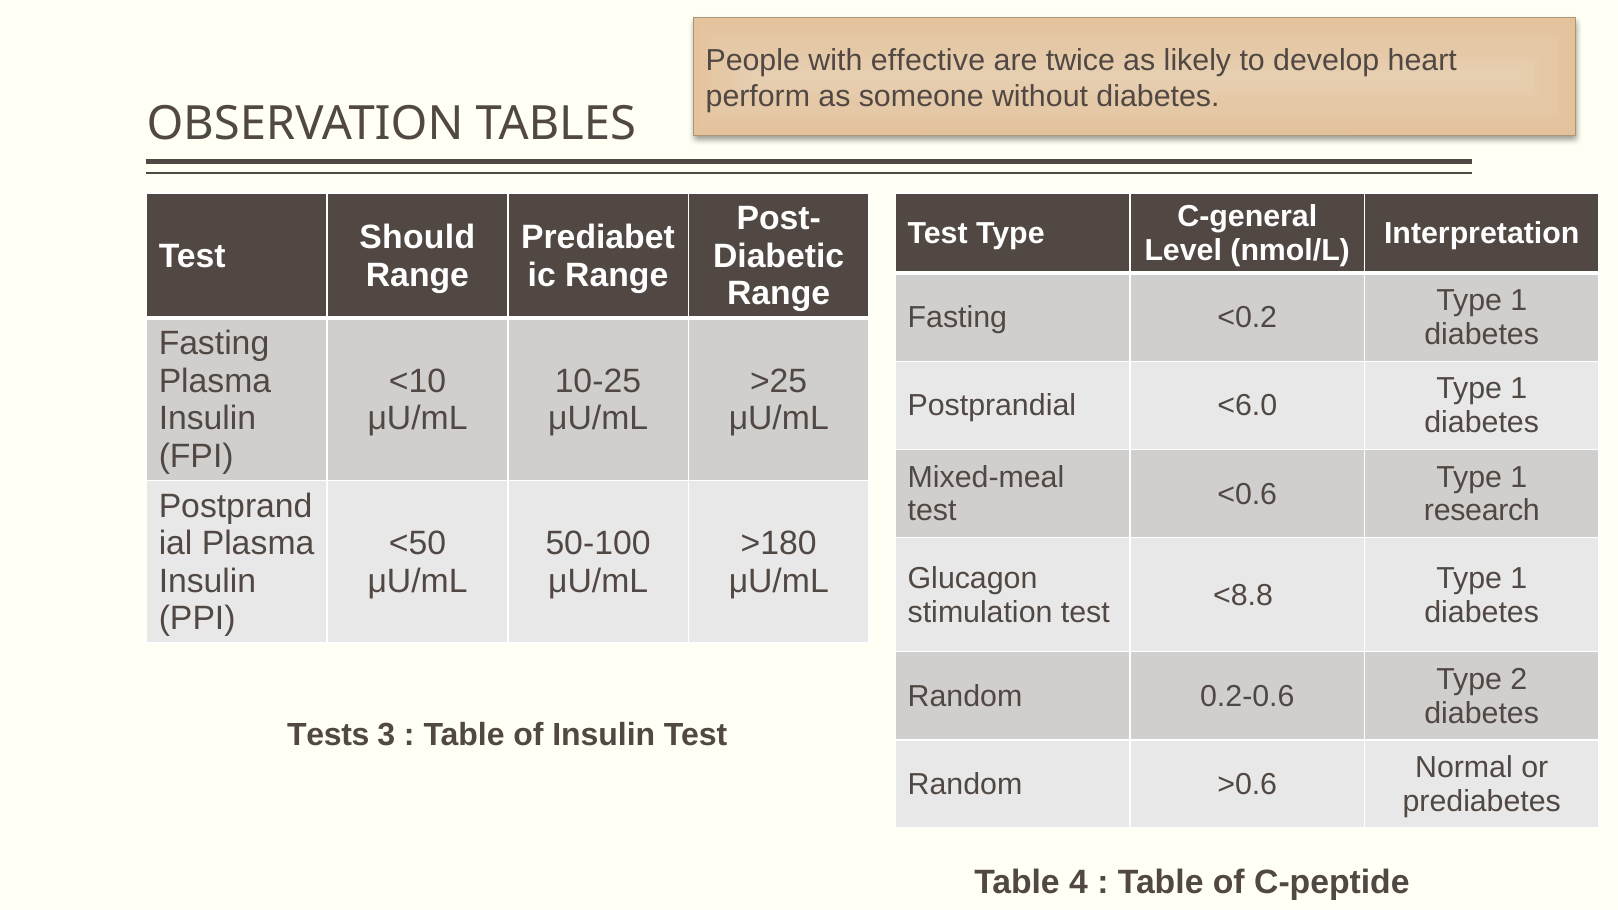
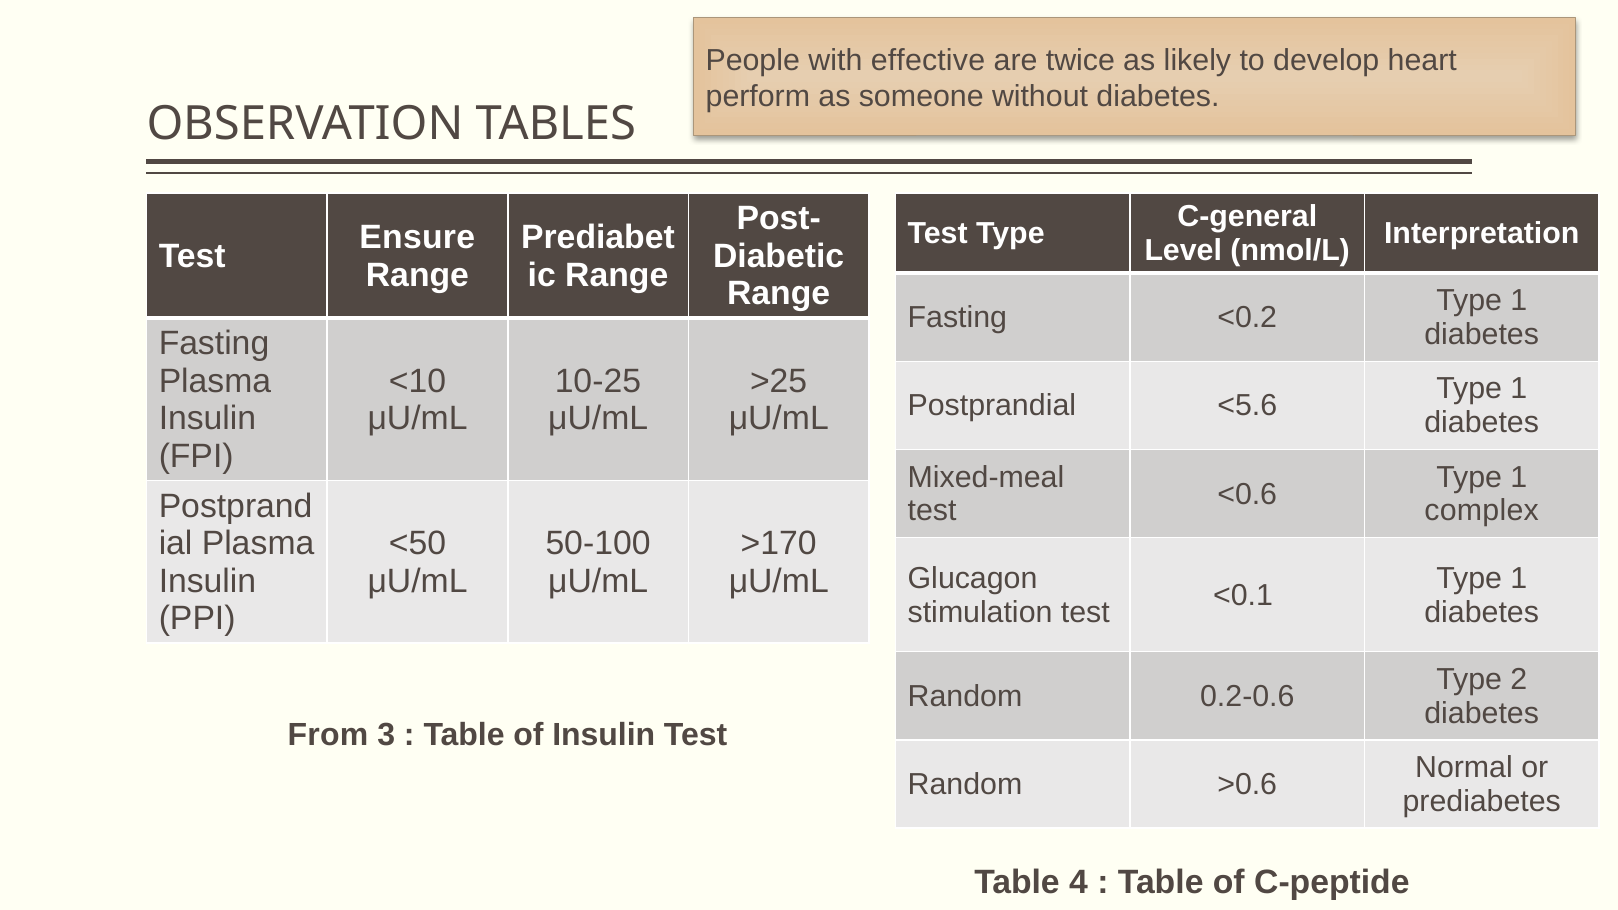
Should: Should -> Ensure
<6.0: <6.0 -> <5.6
research: research -> complex
>180: >180 -> >170
<8.8: <8.8 -> <0.1
Tests: Tests -> From
